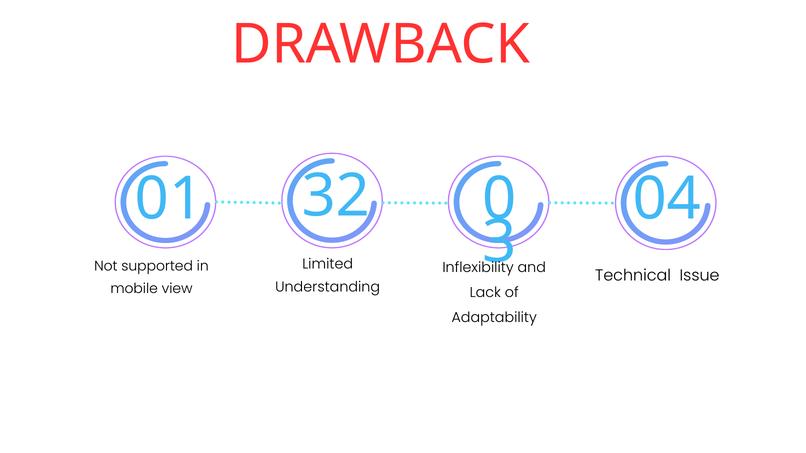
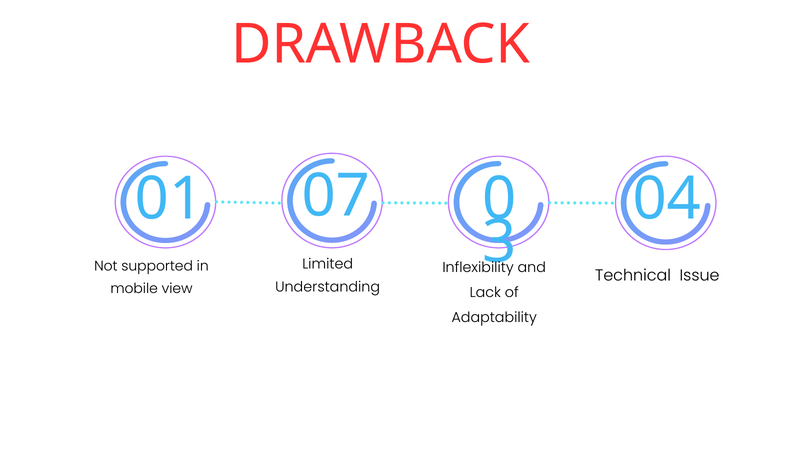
32: 32 -> 07
